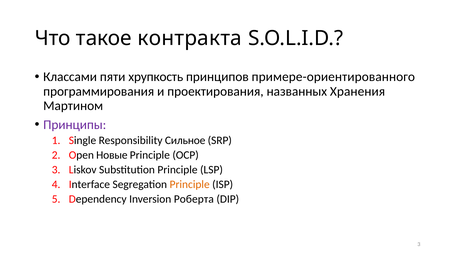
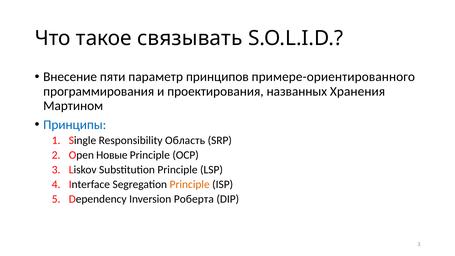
контракта: контракта -> связывать
Классами: Классами -> Внесение
хрупкость: хрупкость -> параметр
Принципы colour: purple -> blue
Сильное: Сильное -> Область
